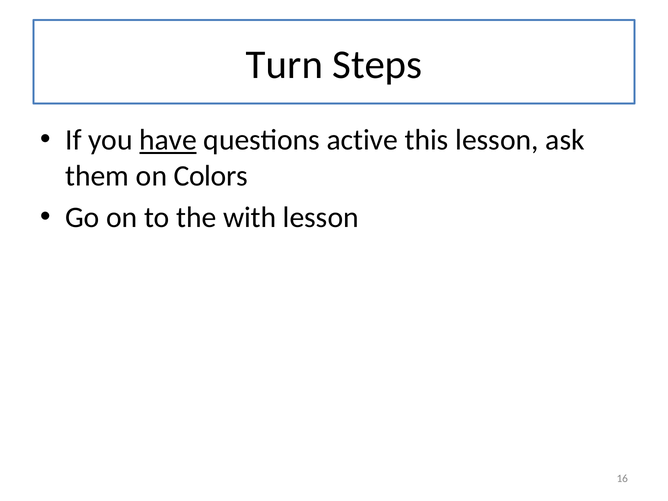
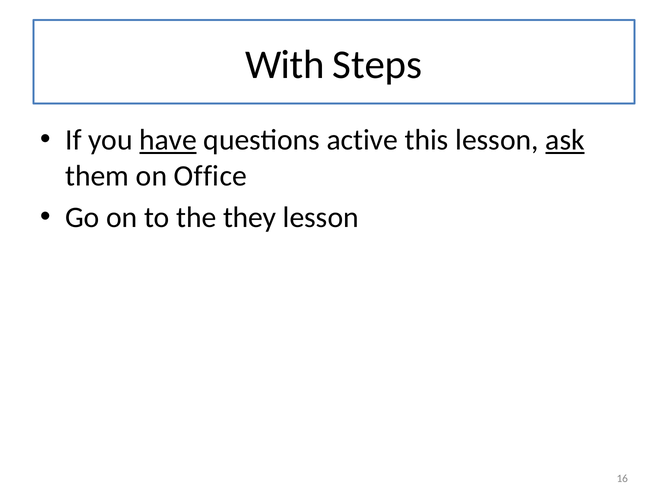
Turn: Turn -> With
ask underline: none -> present
Colors: Colors -> Office
with: with -> they
